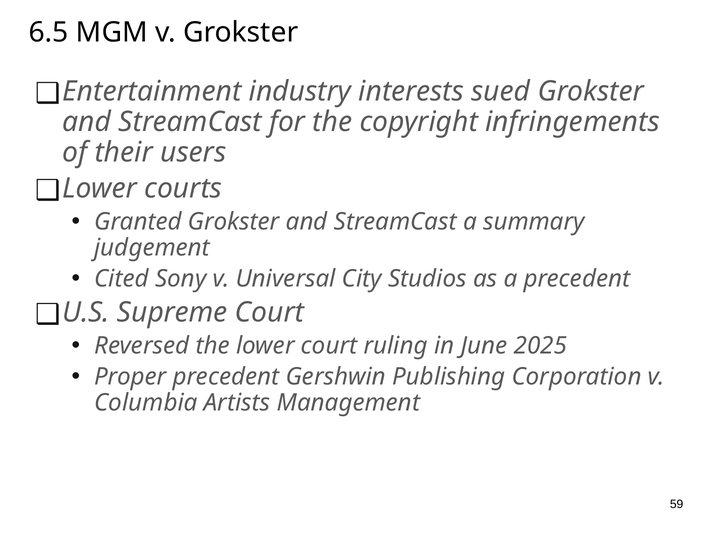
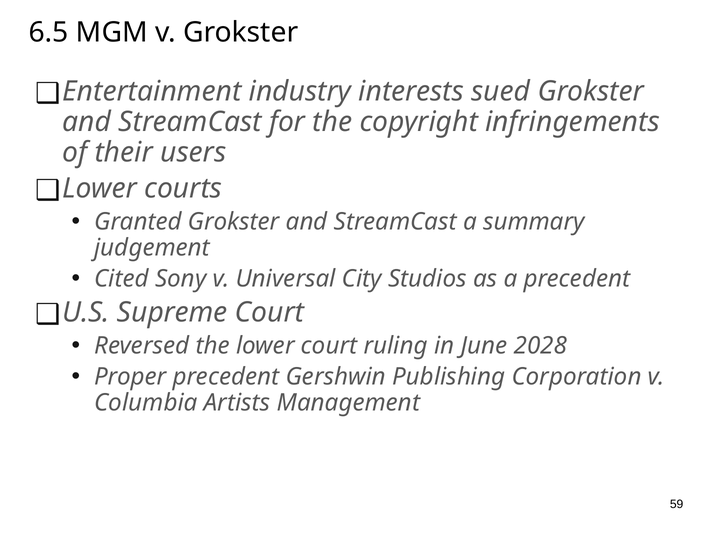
2025: 2025 -> 2028
